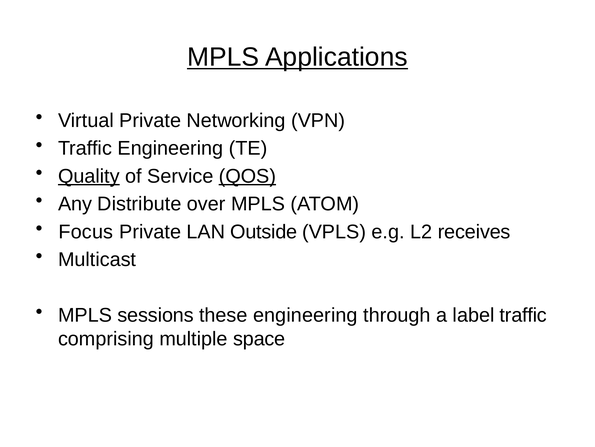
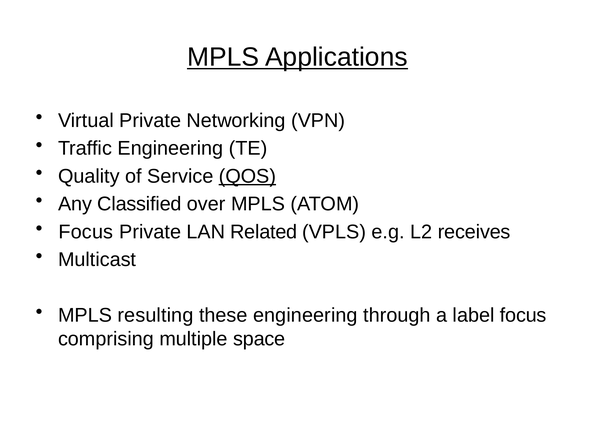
Quality underline: present -> none
Distribute: Distribute -> Classified
Outside: Outside -> Related
sessions: sessions -> resulting
label traffic: traffic -> focus
